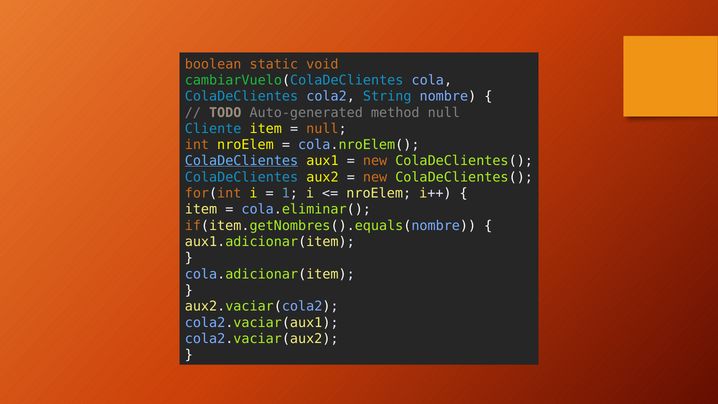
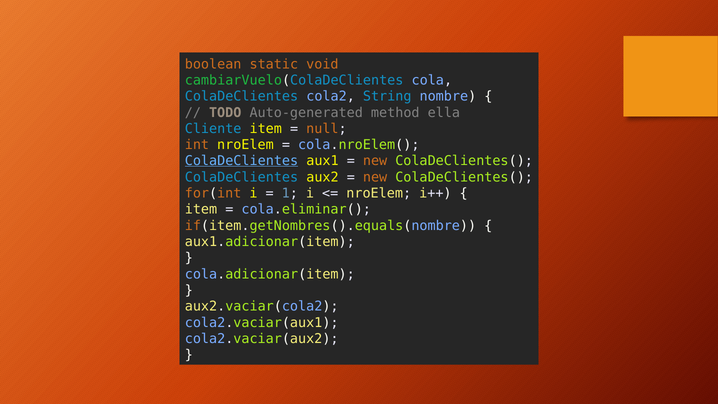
method null: null -> ella
